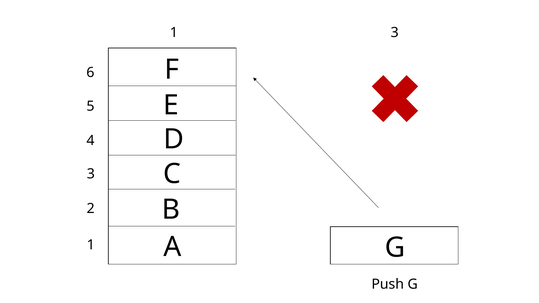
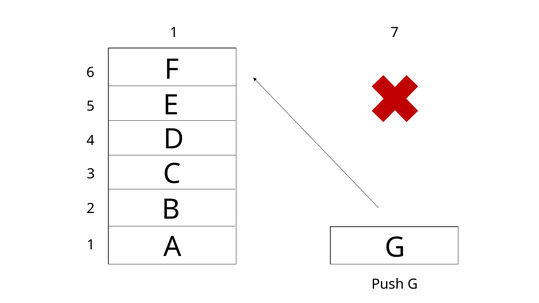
1 3: 3 -> 7
